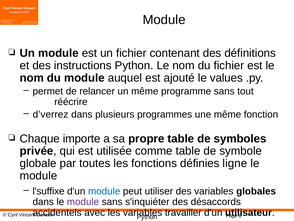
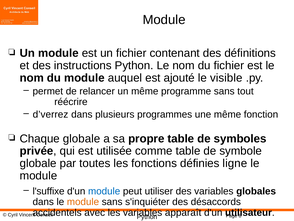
values: values -> visible
Chaque importe: importe -> globale
module at (83, 201) colour: purple -> orange
travailler: travailler -> apparaît
